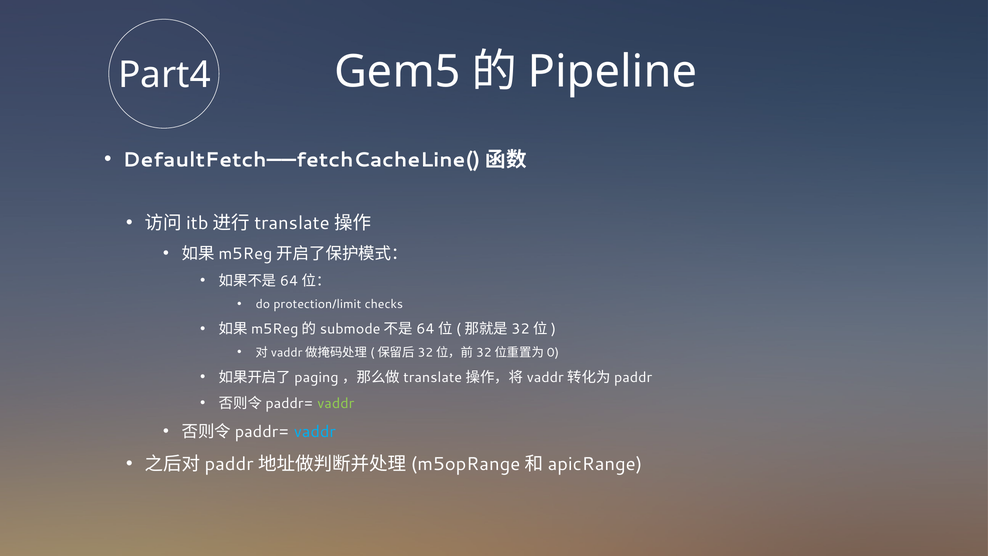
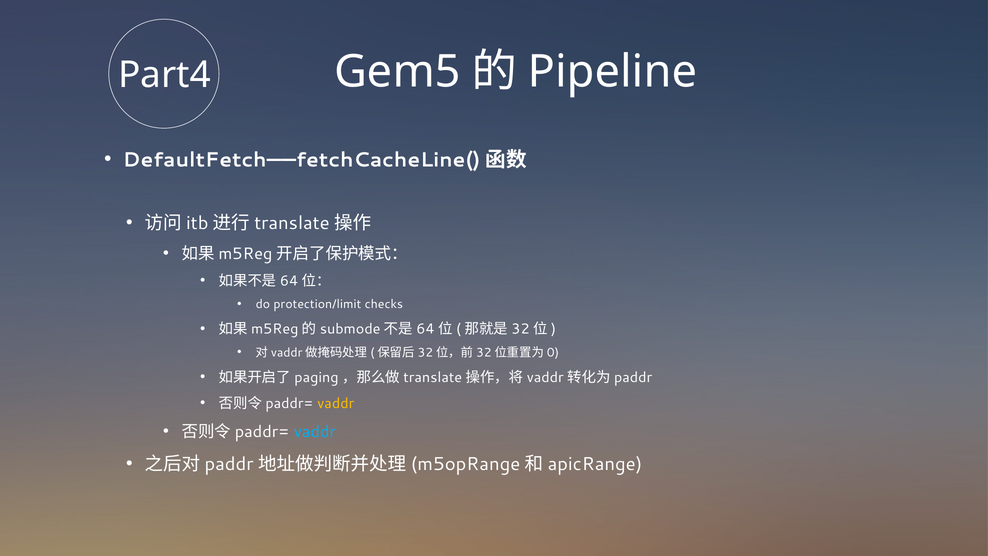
vaddr at (336, 403) colour: light green -> yellow
